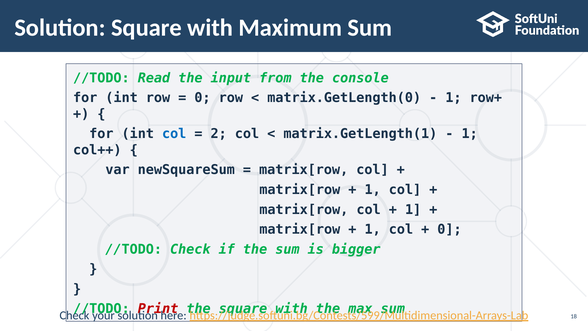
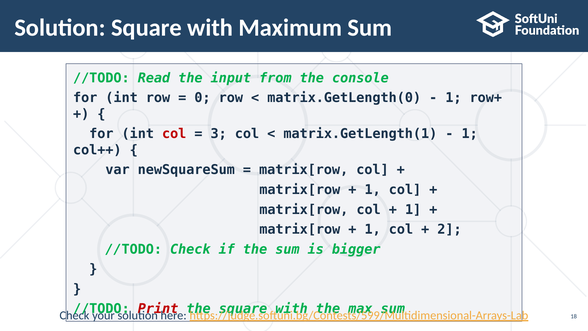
col at (174, 134) colour: blue -> red
2: 2 -> 3
0 at (449, 229): 0 -> 2
